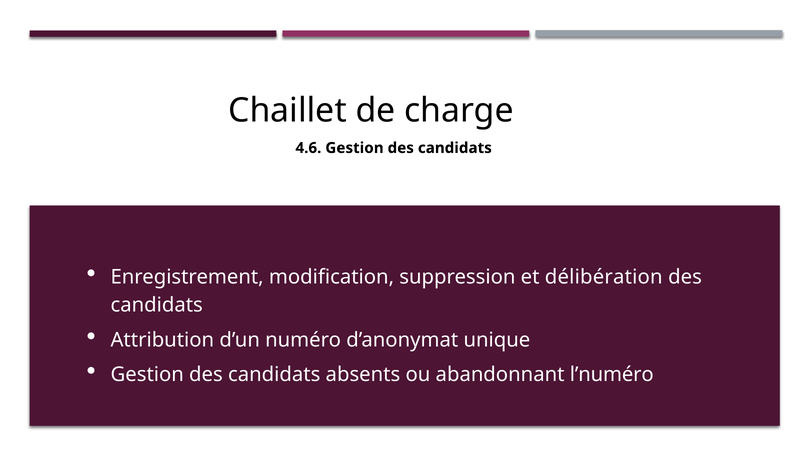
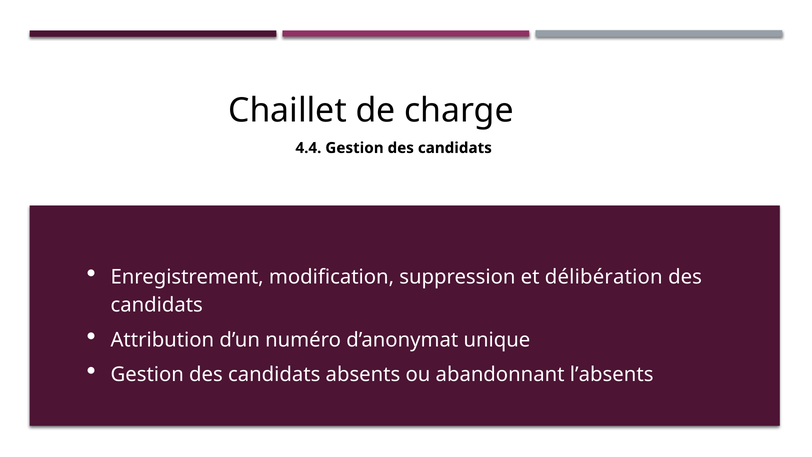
4.6: 4.6 -> 4.4
l’numéro: l’numéro -> l’absents
